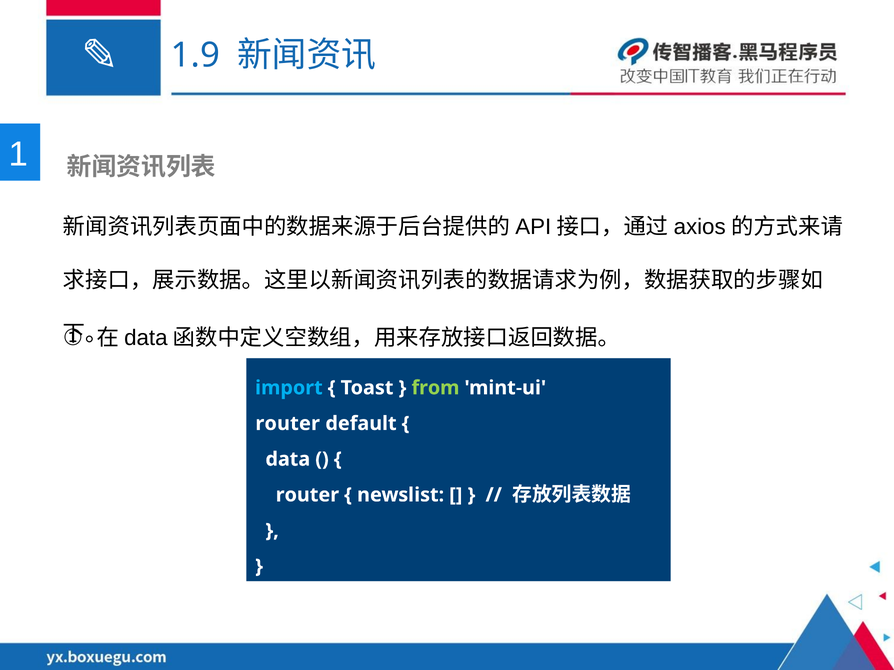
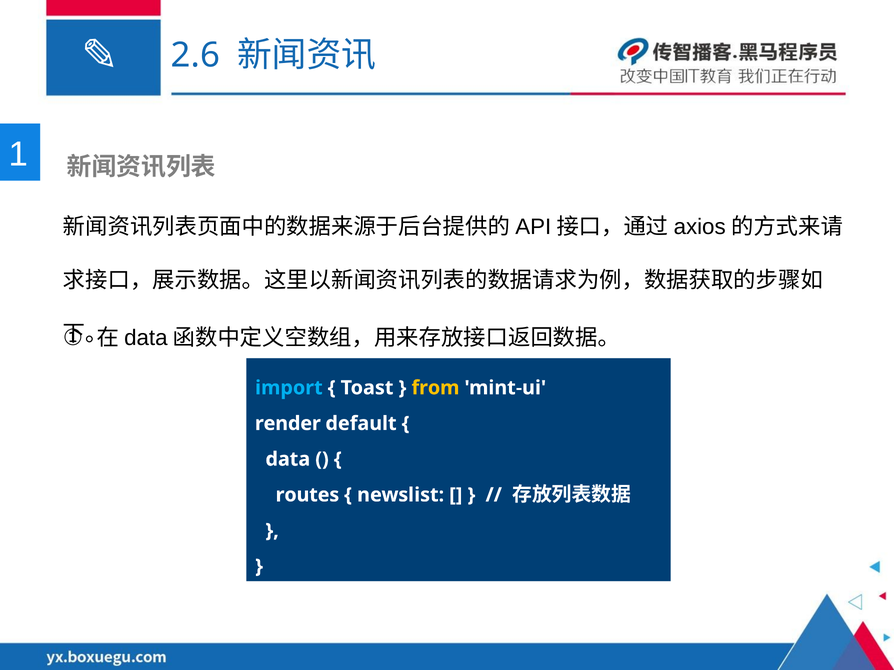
1.9: 1.9 -> 2.6
from colour: light green -> yellow
router at (288, 424): router -> render
router at (307, 495): router -> routes
